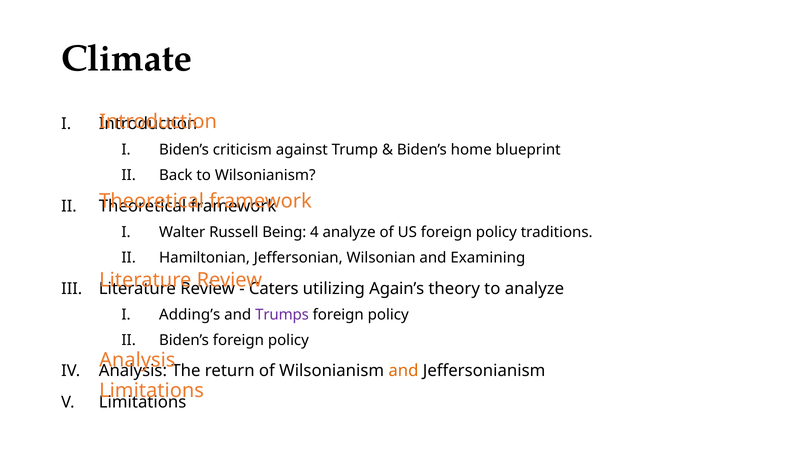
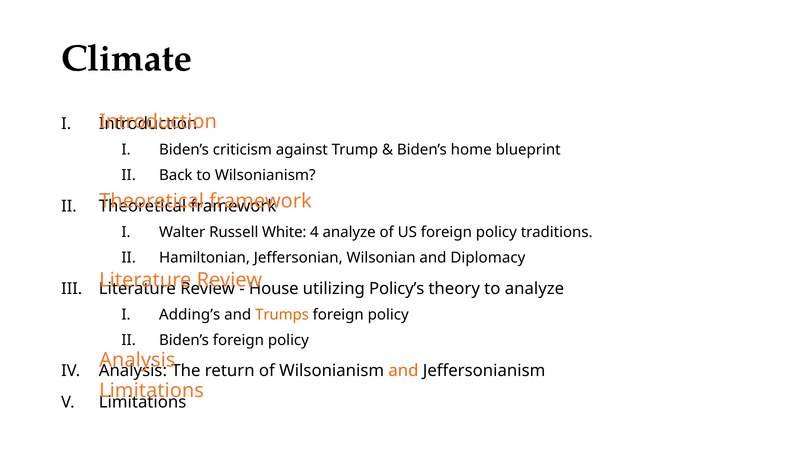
Being: Being -> White
Examining: Examining -> Diplomacy
Caters: Caters -> House
Again’s: Again’s -> Policy’s
Trumps colour: purple -> orange
